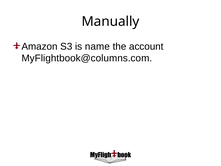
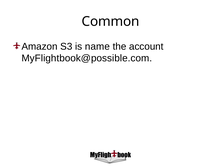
Manually: Manually -> Common
MyFlightbook@columns.com: MyFlightbook@columns.com -> MyFlightbook@possible.com
